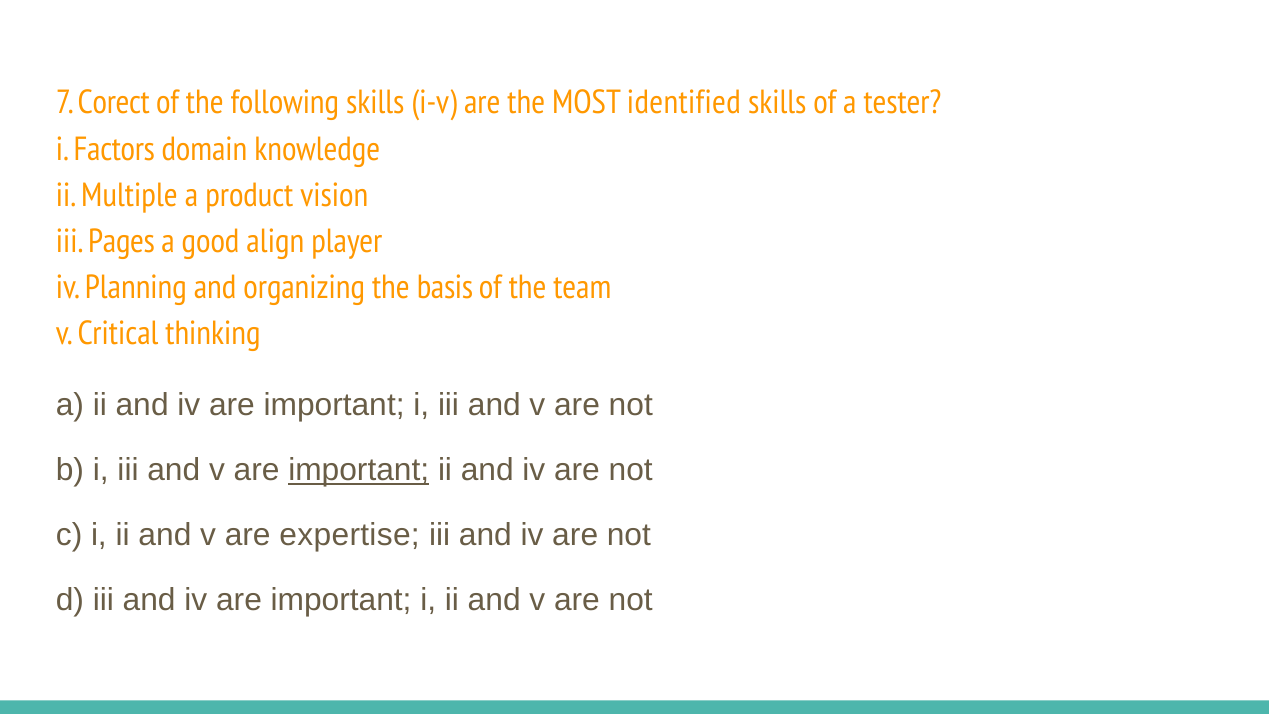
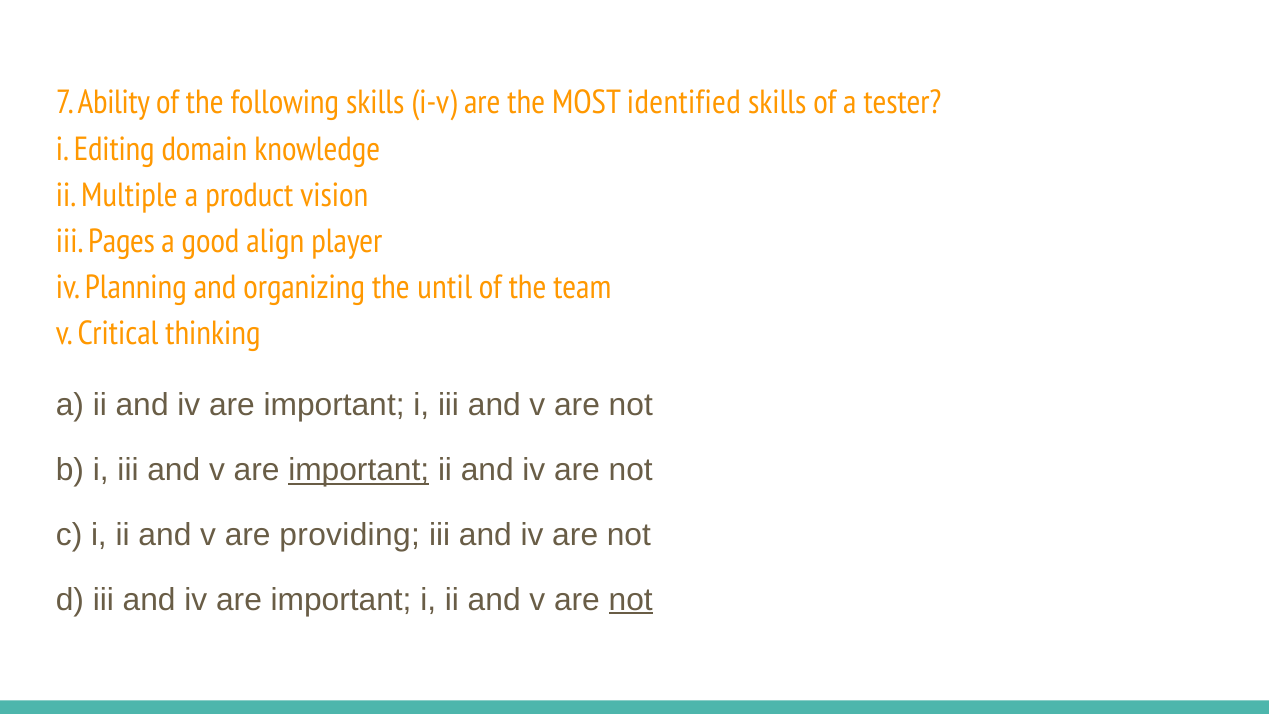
Corect: Corect -> Ability
Factors: Factors -> Editing
basis: basis -> until
expertise: expertise -> providing
not at (631, 600) underline: none -> present
